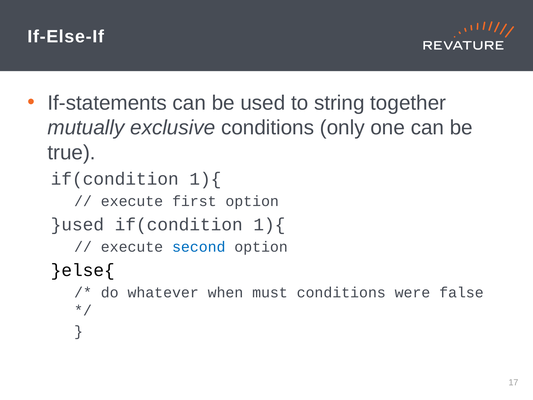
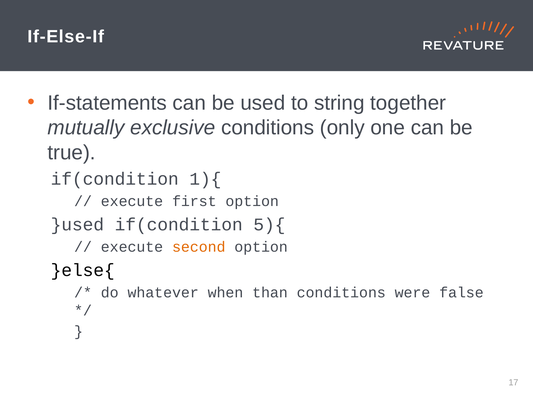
1){ at (269, 225): 1){ -> 5){
second colour: blue -> orange
must: must -> than
